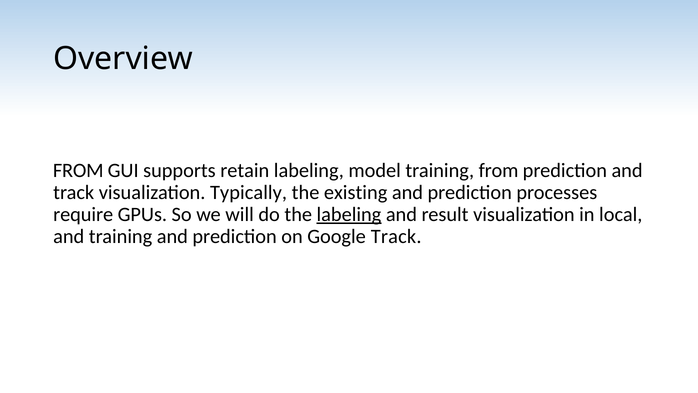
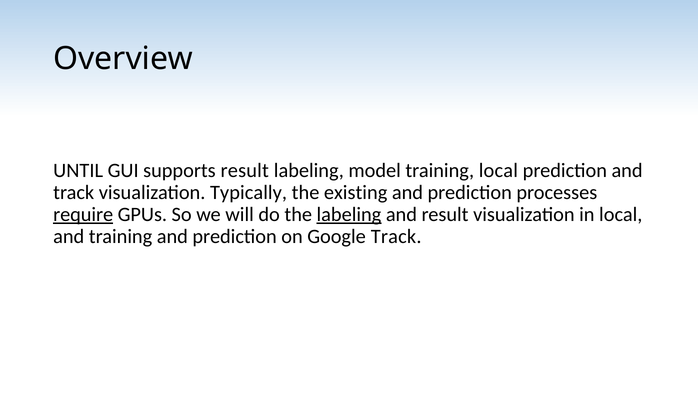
FROM at (78, 170): FROM -> UNTIL
supports retain: retain -> result
training from: from -> local
require underline: none -> present
